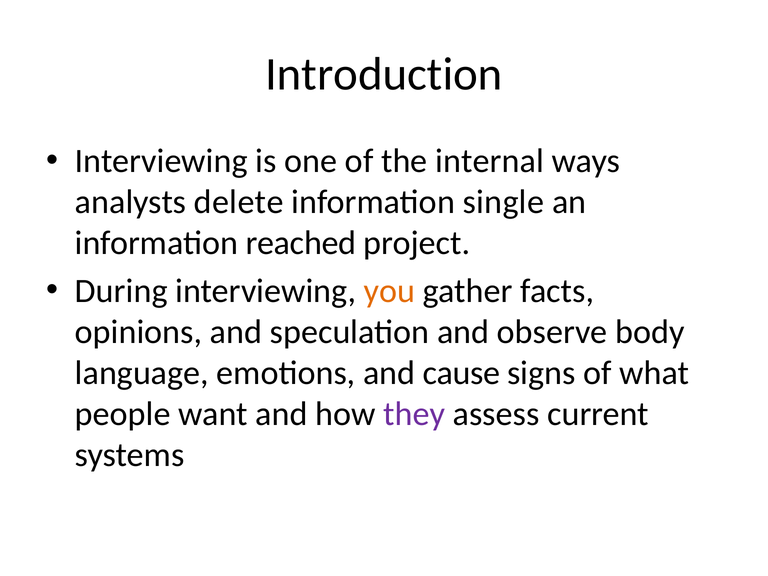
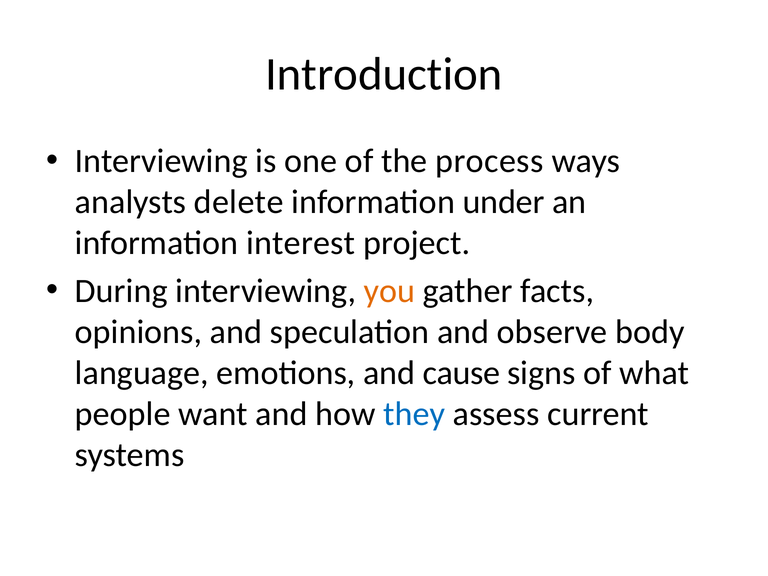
internal: internal -> process
single: single -> under
reached: reached -> interest
they colour: purple -> blue
